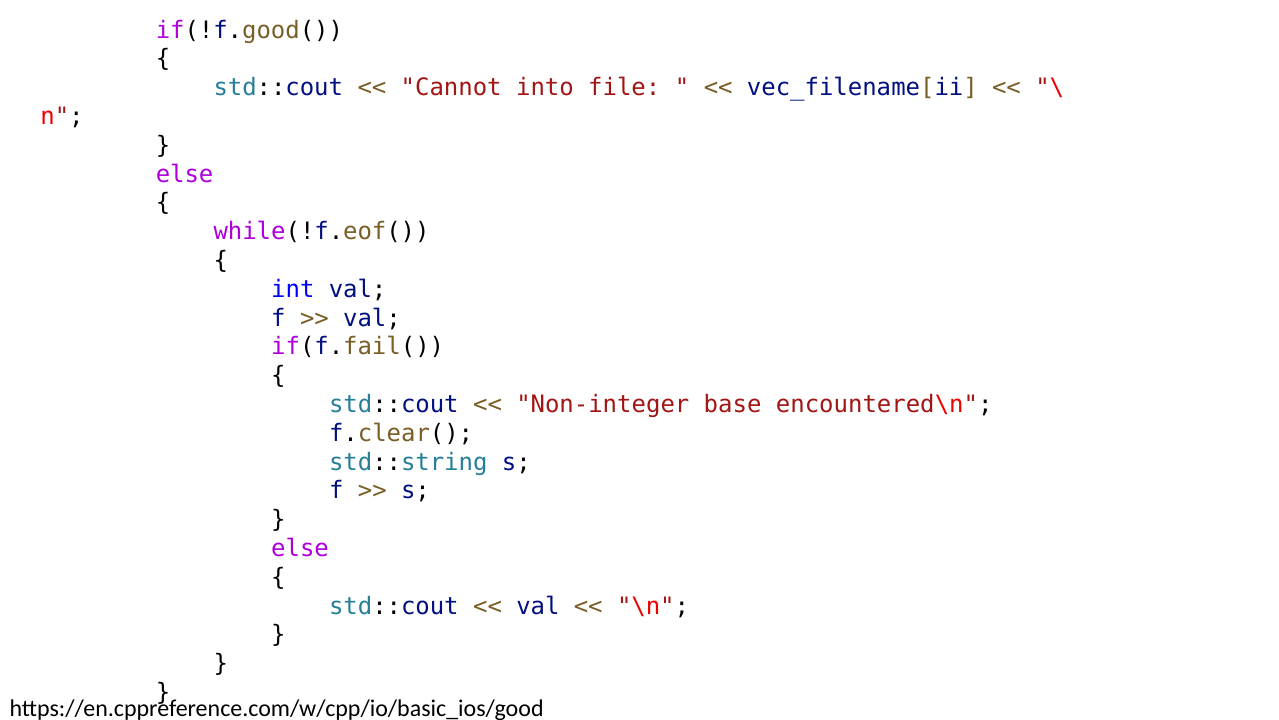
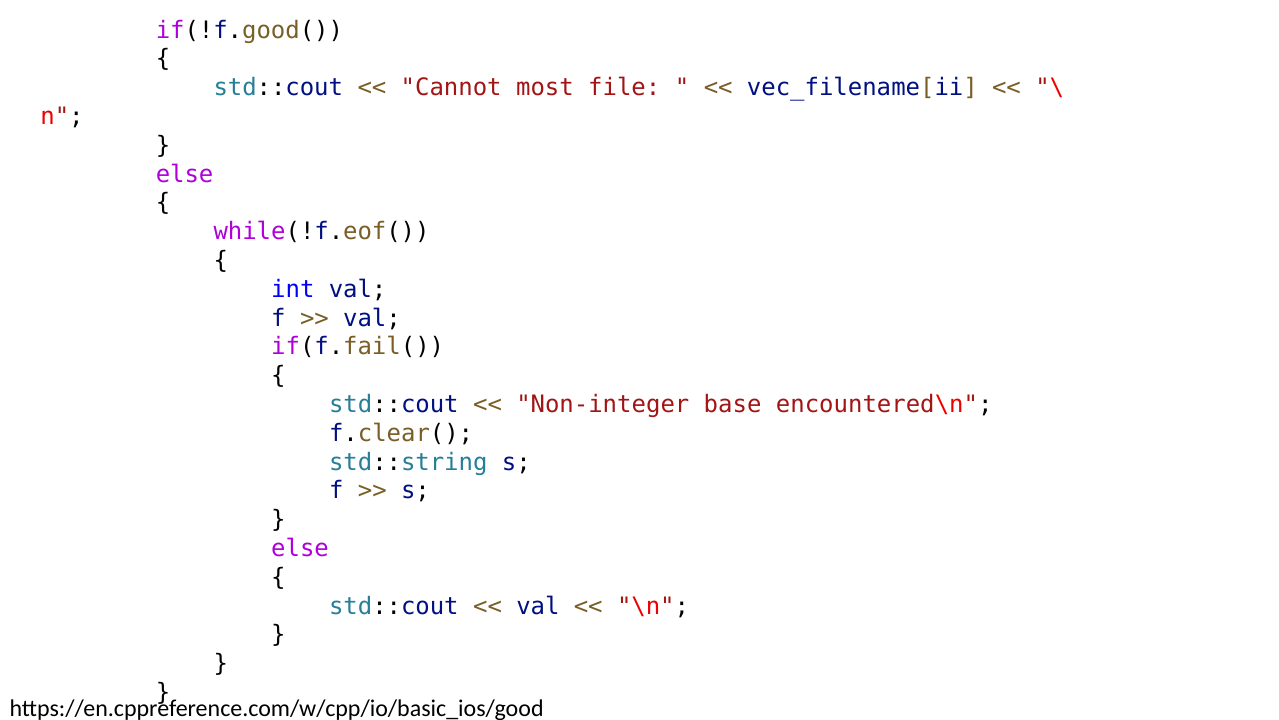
into: into -> most
